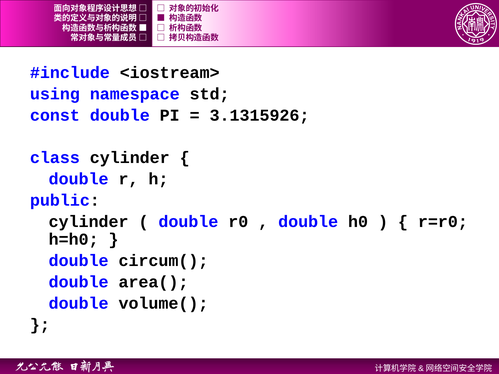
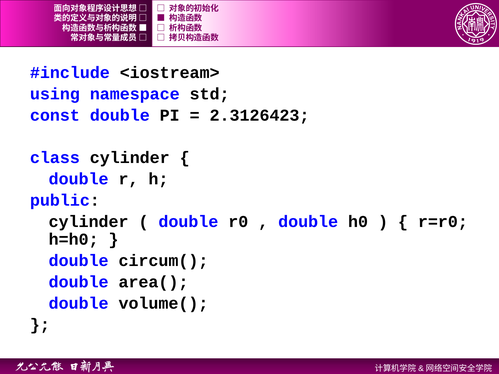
3.1315926: 3.1315926 -> 2.3126423
